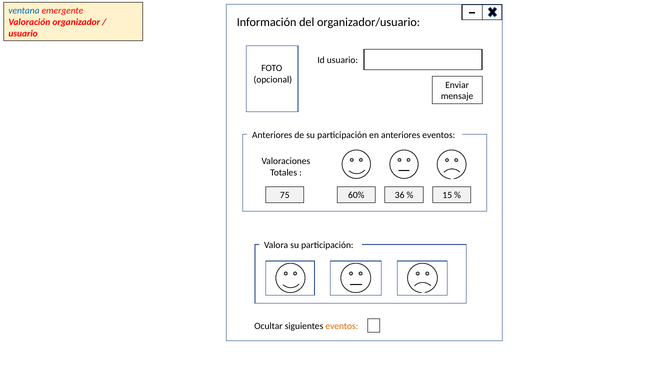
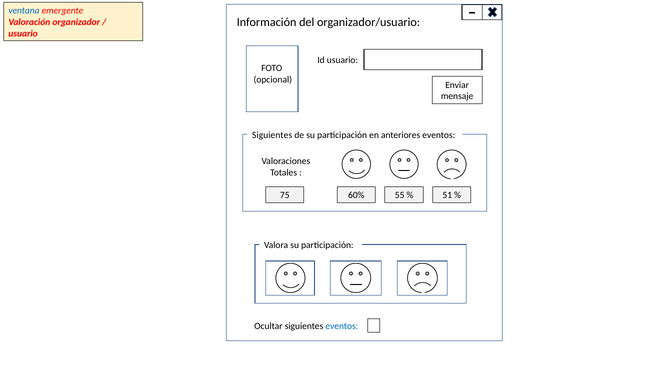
Anteriores at (272, 135): Anteriores -> Siguientes
36: 36 -> 55
15: 15 -> 51
eventos at (342, 326) colour: orange -> blue
